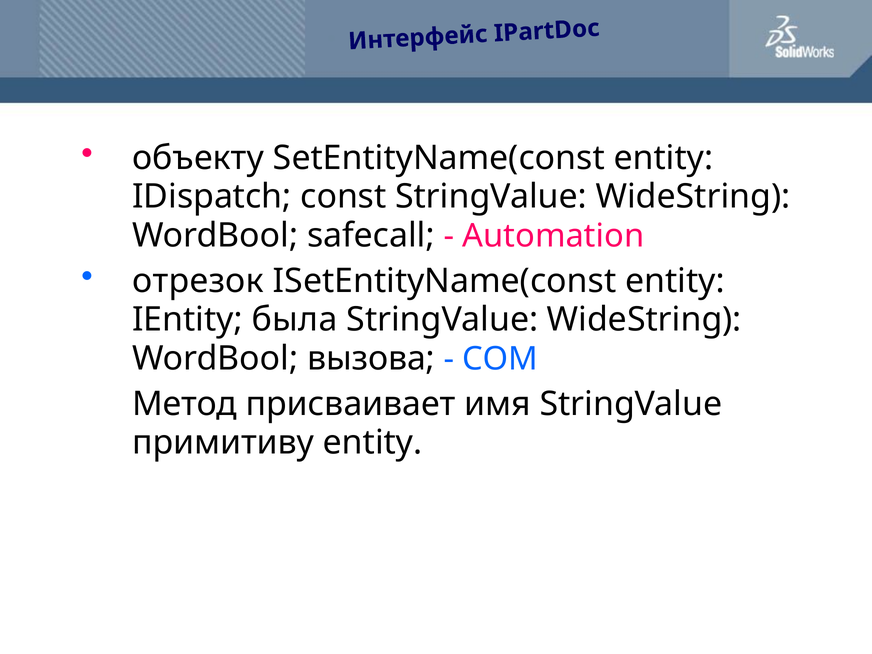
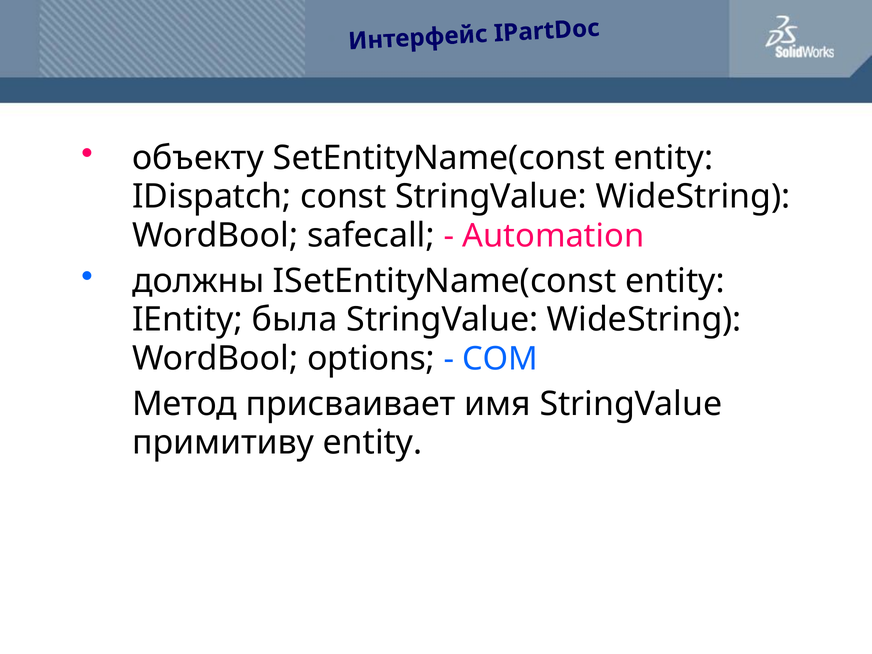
отрезок: отрезок -> должны
вызова: вызова -> options
